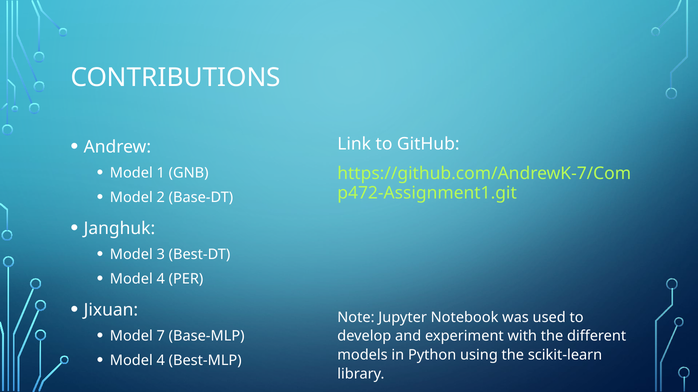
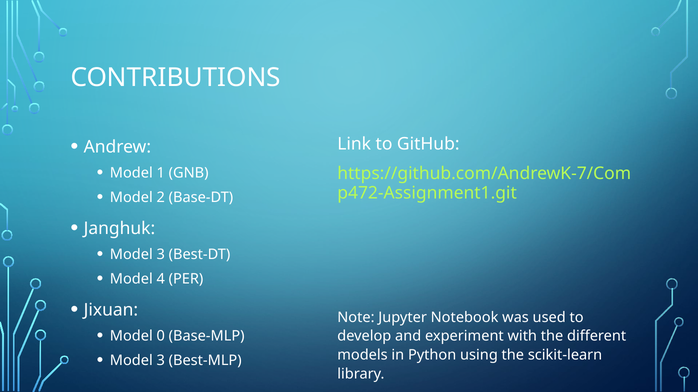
7: 7 -> 0
4 at (161, 361): 4 -> 3
